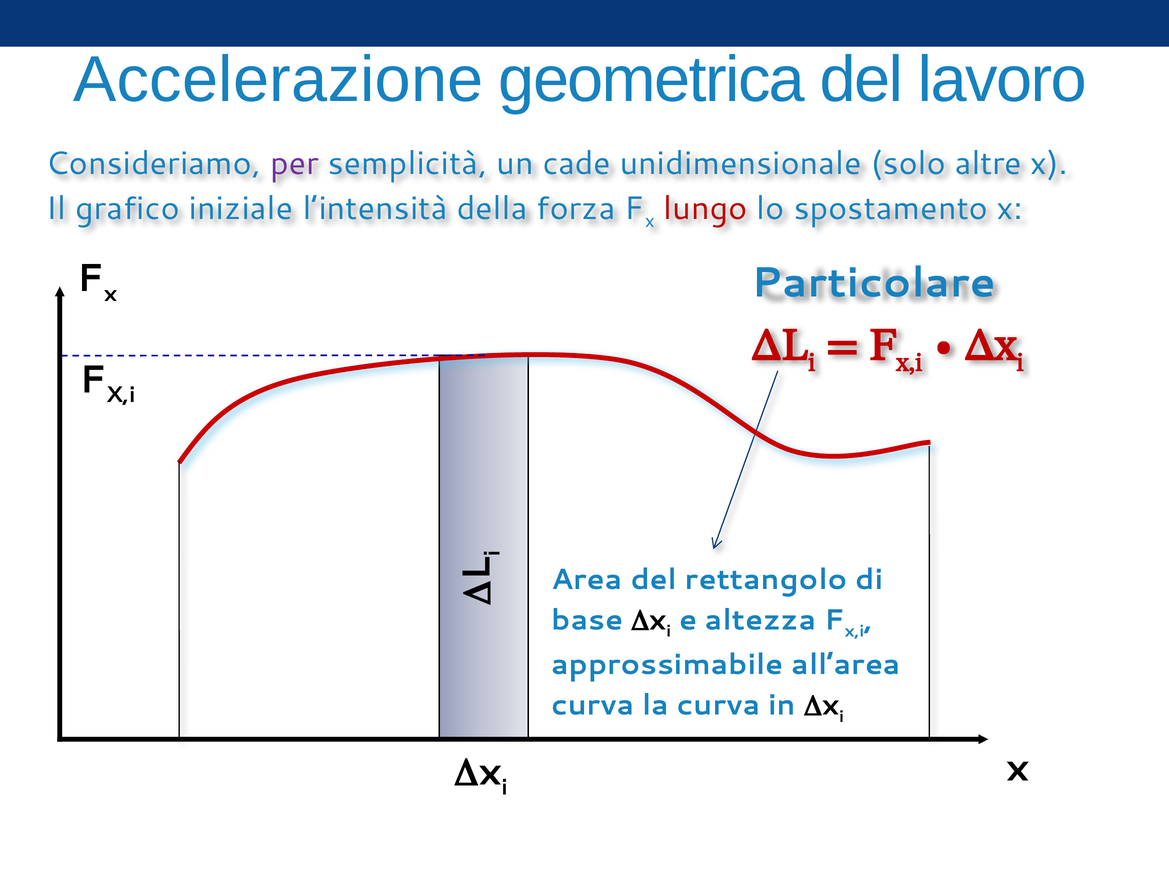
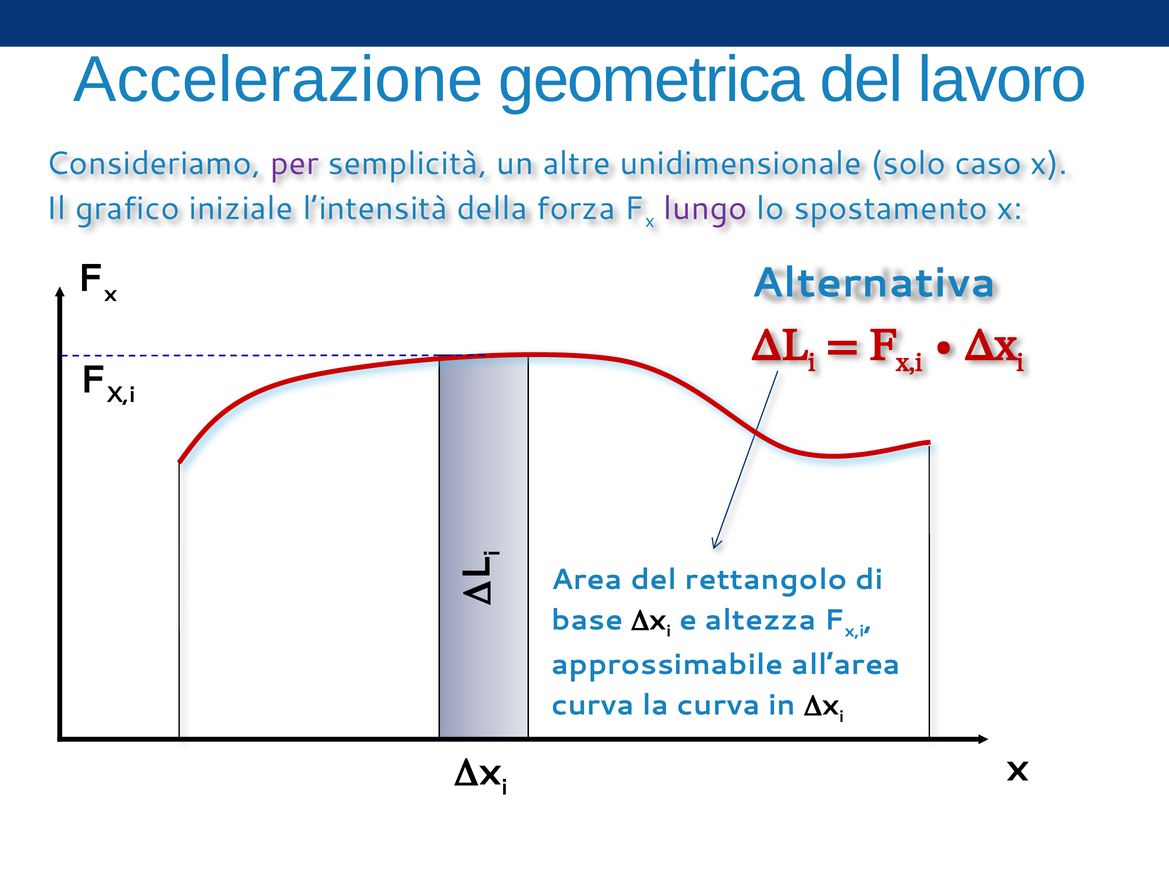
cade: cade -> altre
altre: altre -> caso
lungo colour: red -> purple
Particolare: Particolare -> Alternativa
